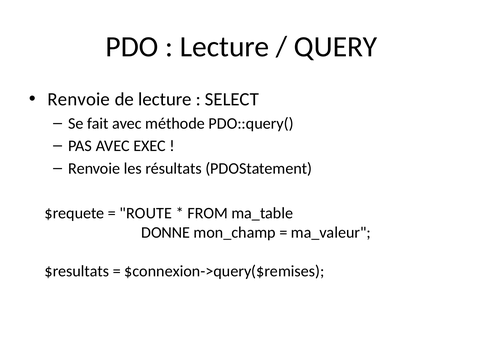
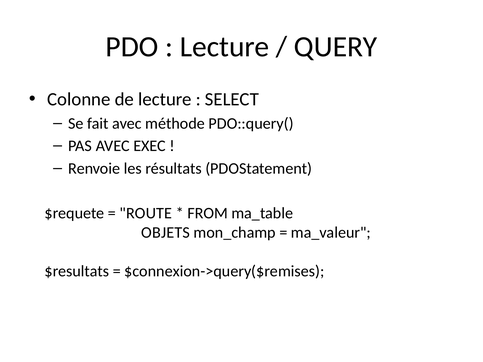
Renvoie at (79, 99): Renvoie -> Colonne
DONNE: DONNE -> OBJETS
